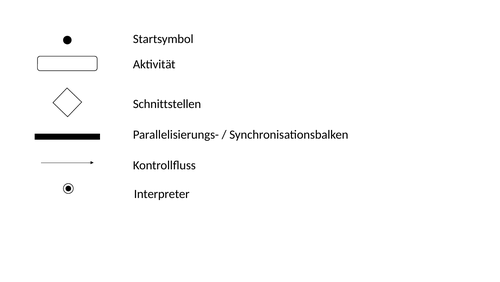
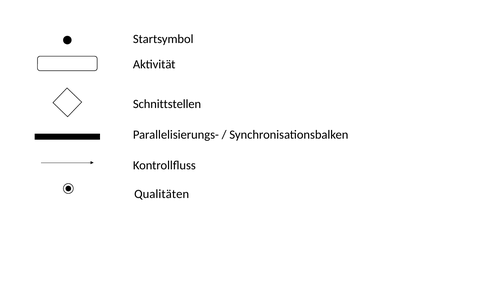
Interpreter: Interpreter -> Qualitäten
